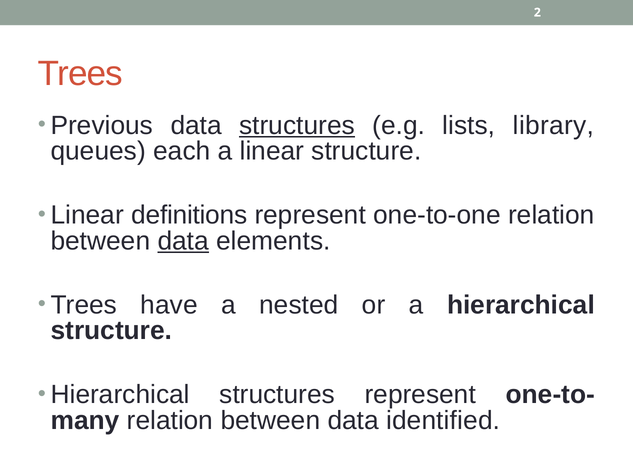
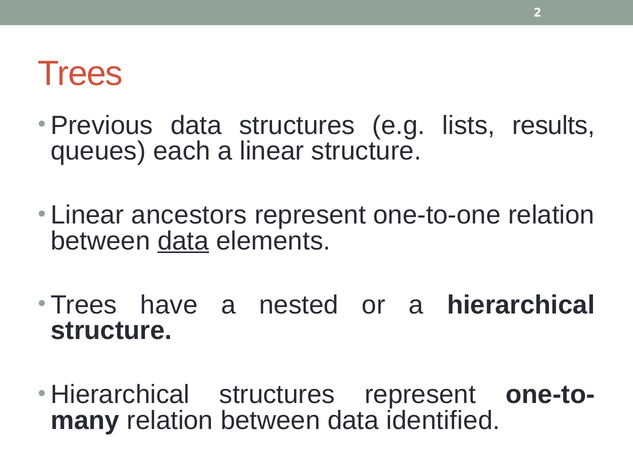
structures at (297, 126) underline: present -> none
library: library -> results
definitions: definitions -> ancestors
